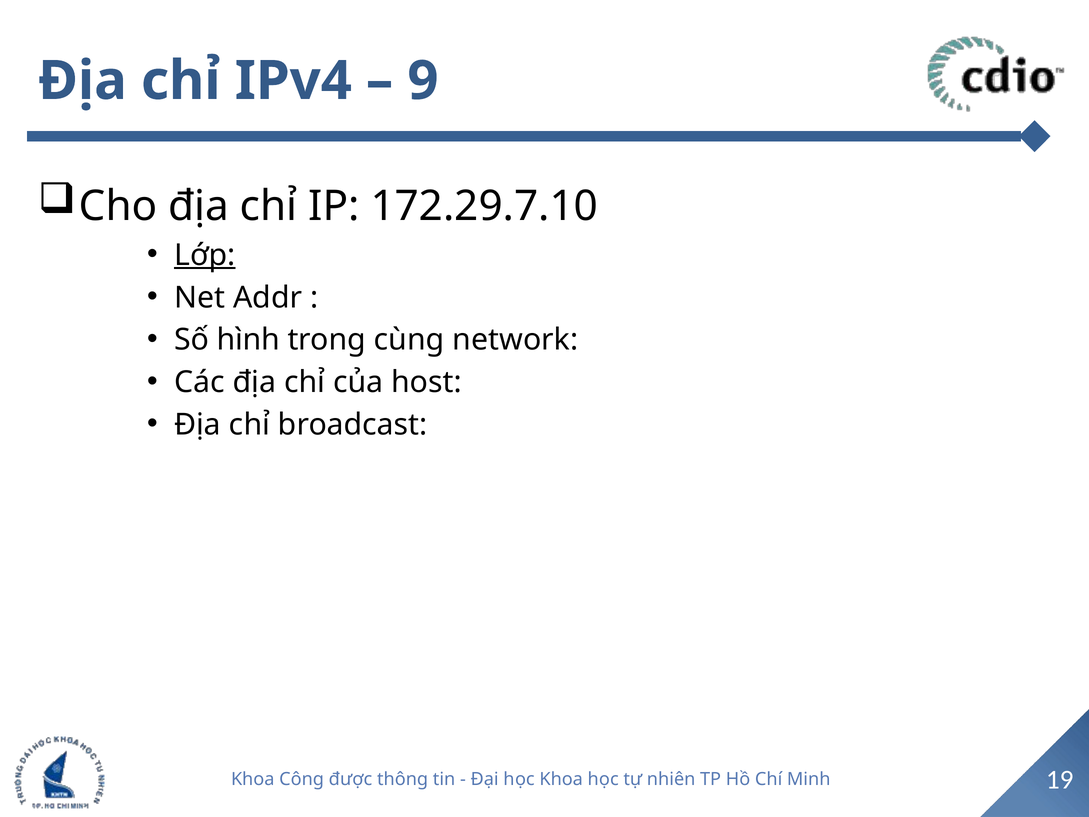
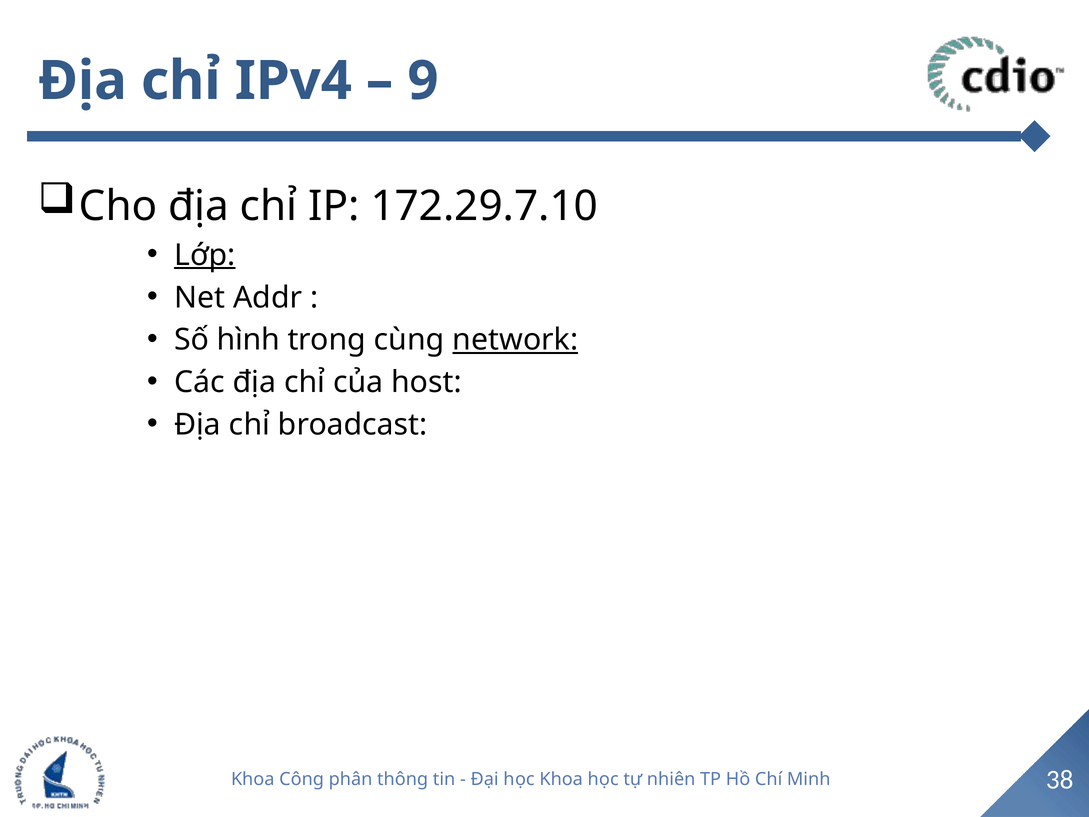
network underline: none -> present
được: được -> phân
19: 19 -> 38
